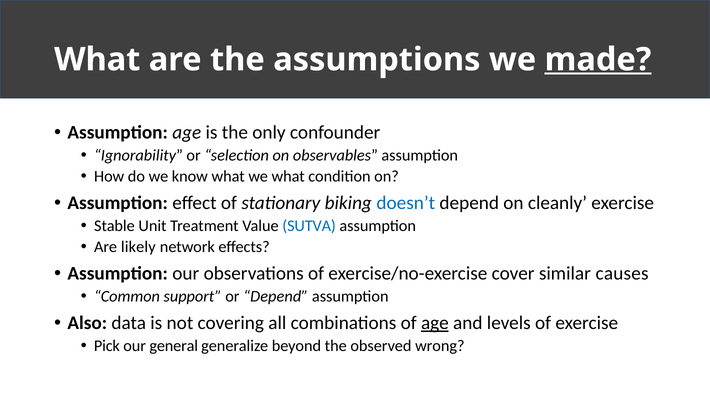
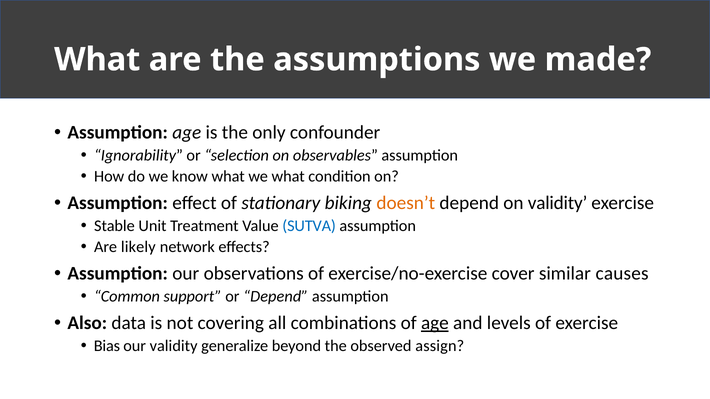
made underline: present -> none
doesn’t colour: blue -> orange
on cleanly: cleanly -> validity
Pick: Pick -> Bias
our general: general -> validity
wrong: wrong -> assign
